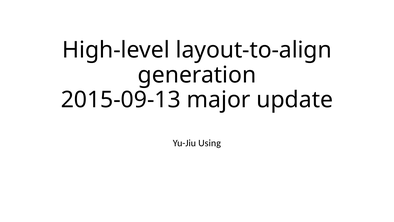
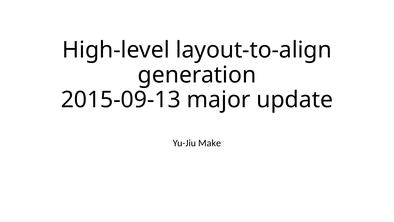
Using: Using -> Make
